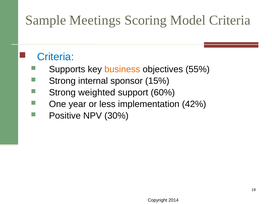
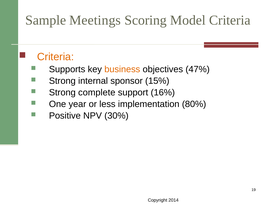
Criteria at (56, 57) colour: blue -> orange
55%: 55% -> 47%
weighted: weighted -> complete
60%: 60% -> 16%
42%: 42% -> 80%
